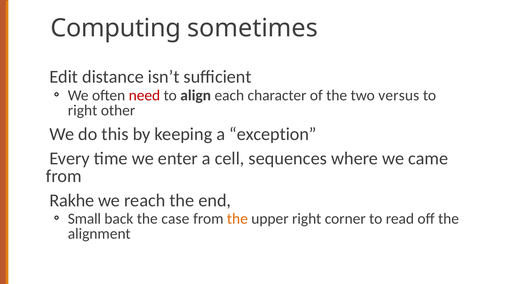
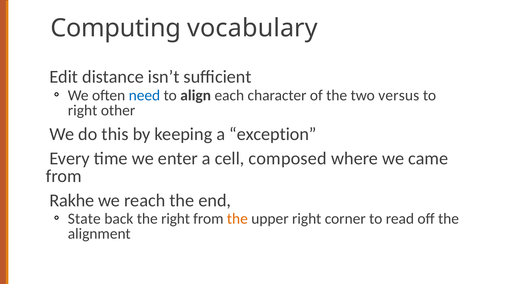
sometimes: sometimes -> vocabulary
need colour: red -> blue
sequences: sequences -> composed
Small: Small -> State
the case: case -> right
